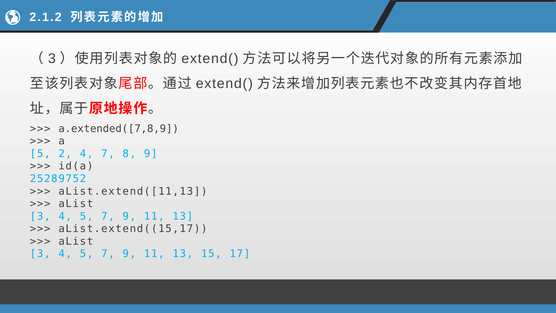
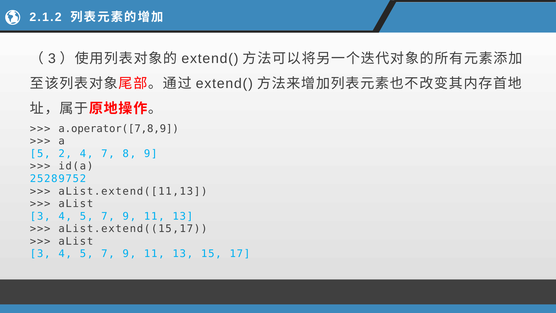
a.extended([7,8,9: a.extended([7,8,9 -> a.operator([7,8,9
